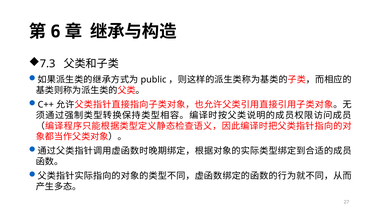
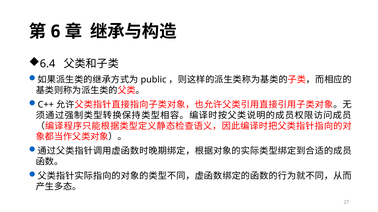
7.3: 7.3 -> 6.4
